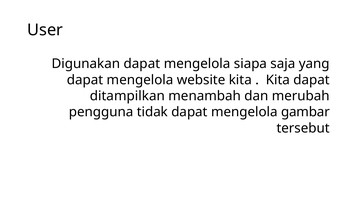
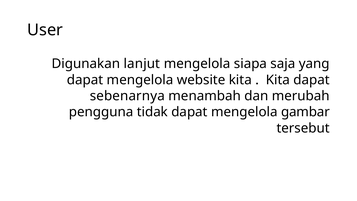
Digunakan dapat: dapat -> lanjut
ditampilkan: ditampilkan -> sebenarnya
